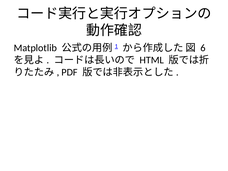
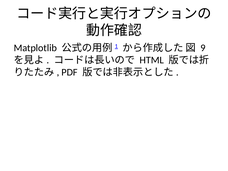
6: 6 -> 9
